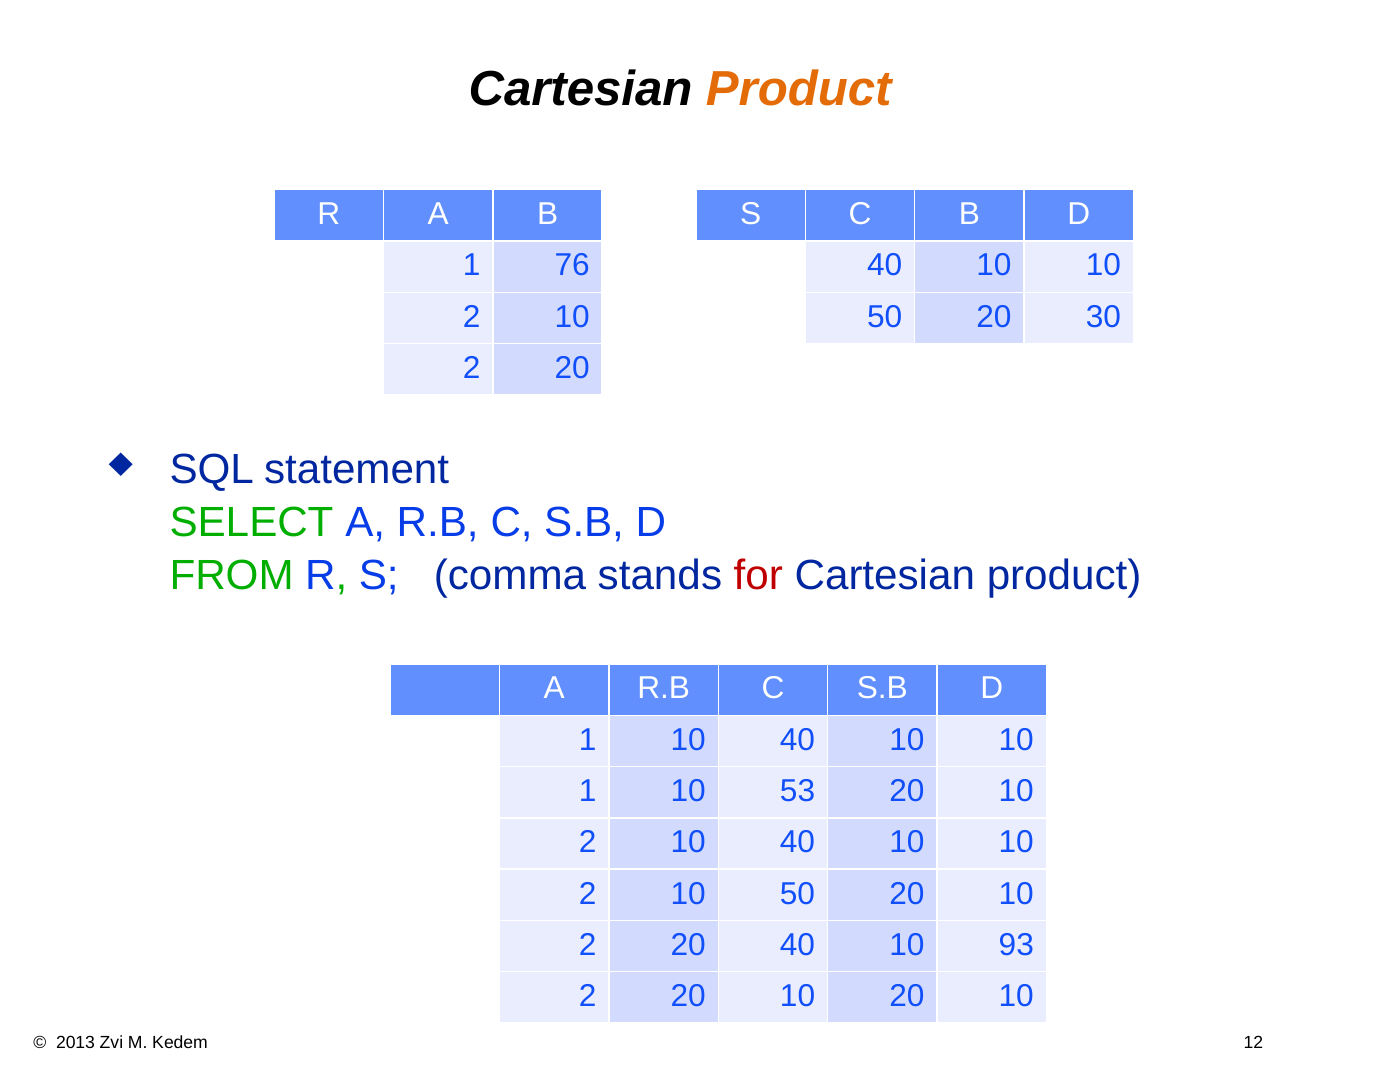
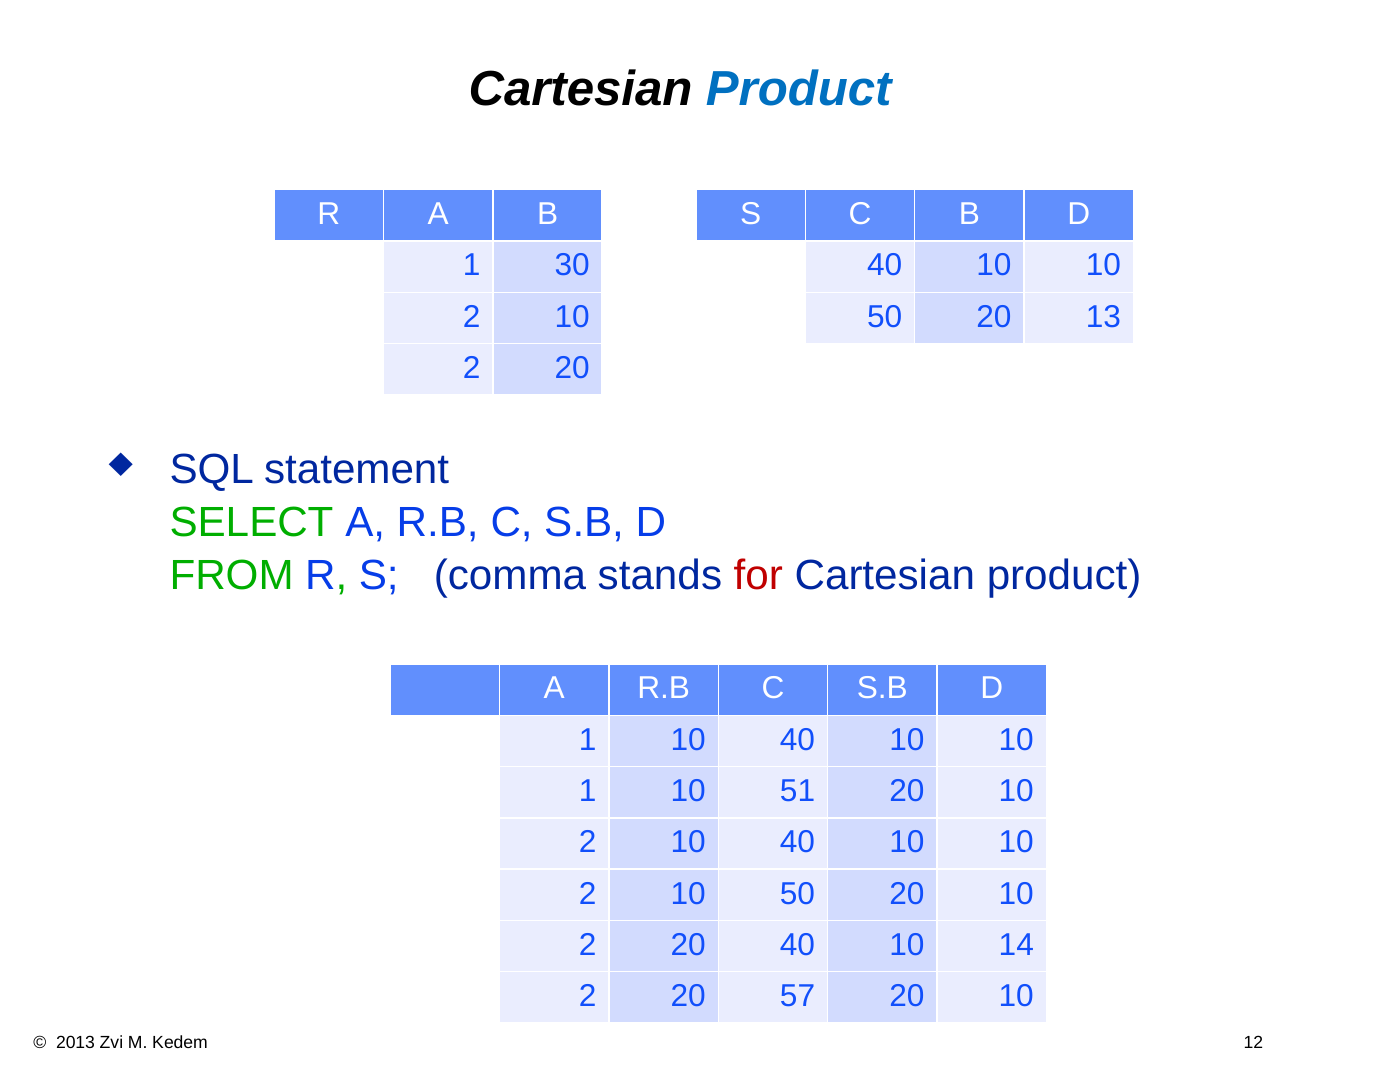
Product at (799, 89) colour: orange -> blue
76: 76 -> 30
30: 30 -> 13
53: 53 -> 51
93: 93 -> 14
2 20 10: 10 -> 57
